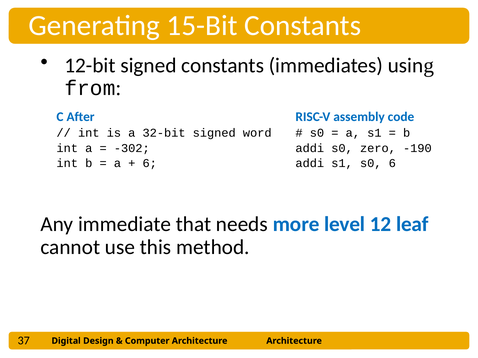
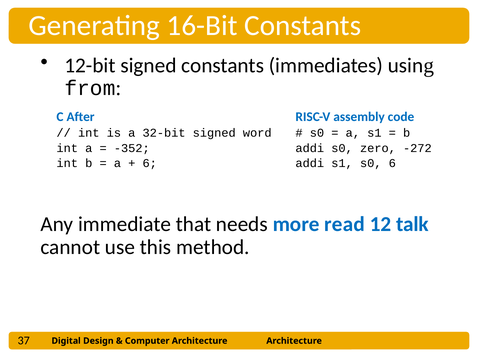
15-Bit: 15-Bit -> 16-Bit
-302: -302 -> -352
-190: -190 -> -272
level: level -> read
leaf: leaf -> talk
